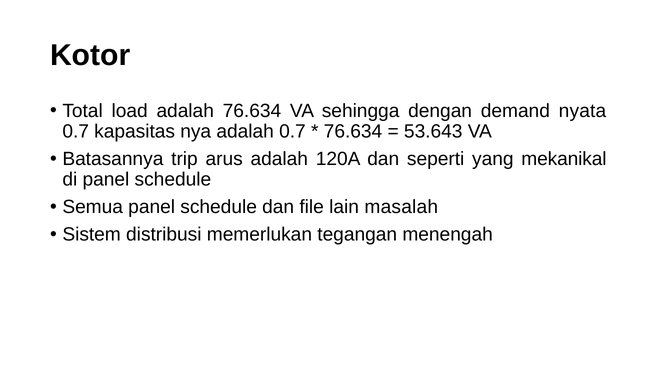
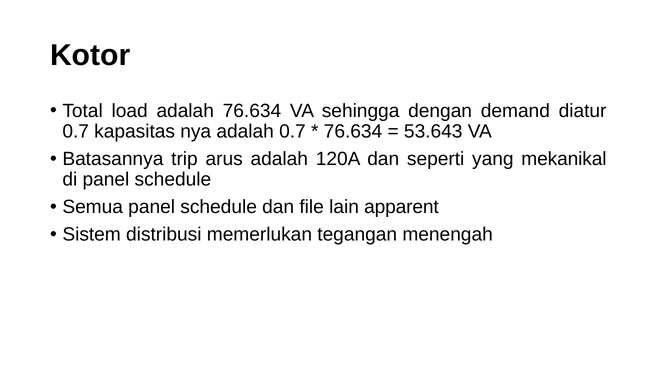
nyata: nyata -> diatur
masalah: masalah -> apparent
